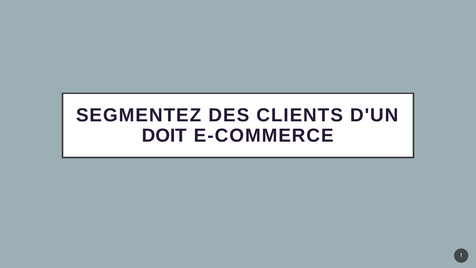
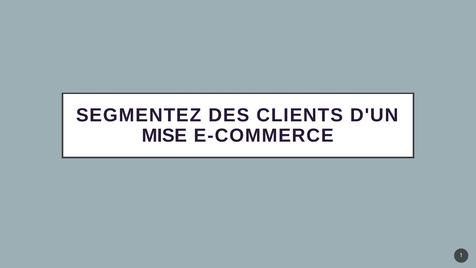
DOIT: DOIT -> MISE
